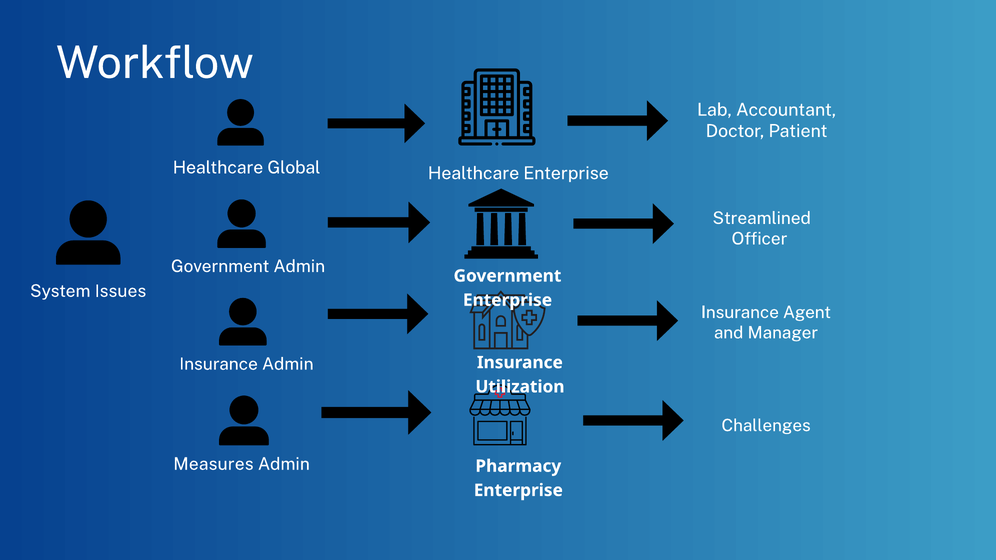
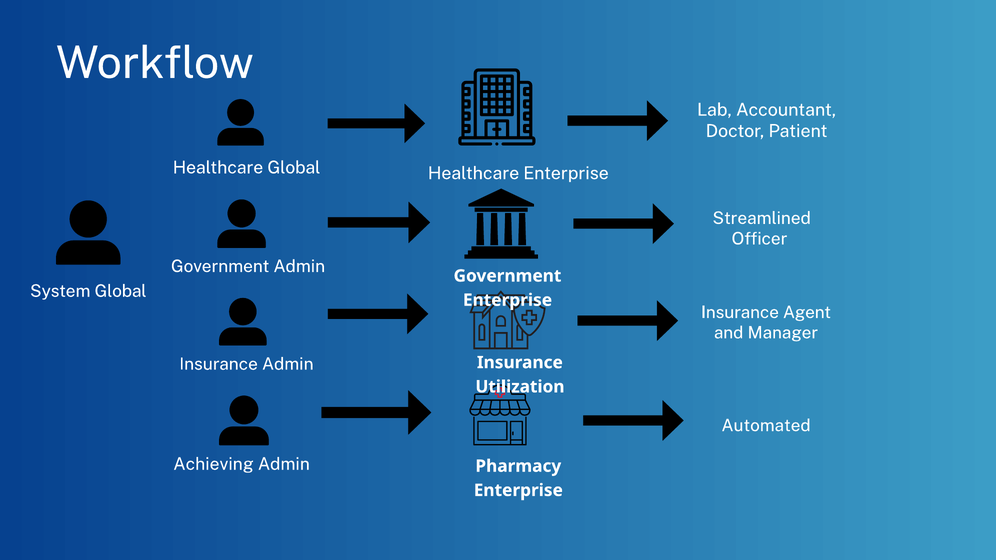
System Issues: Issues -> Global
Challenges: Challenges -> Automated
Measures: Measures -> Achieving
